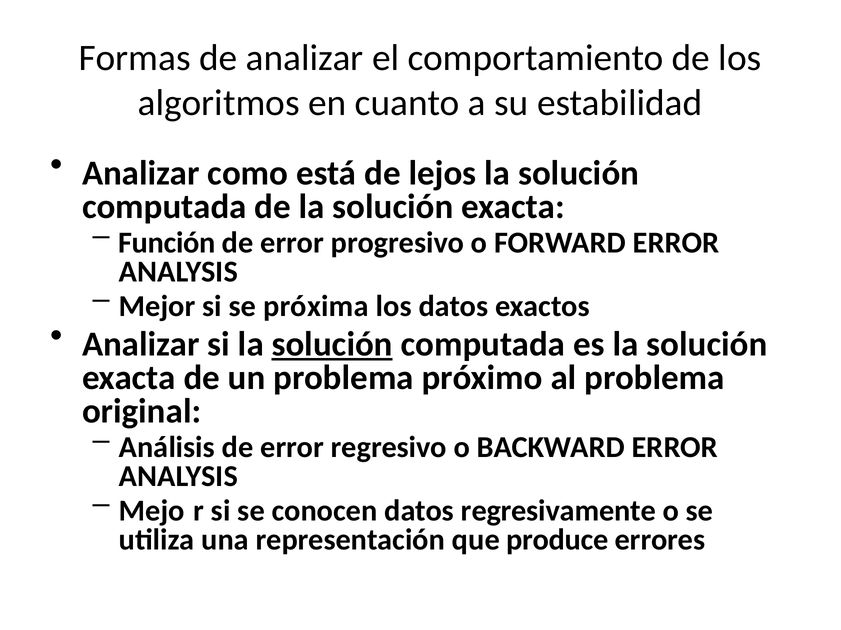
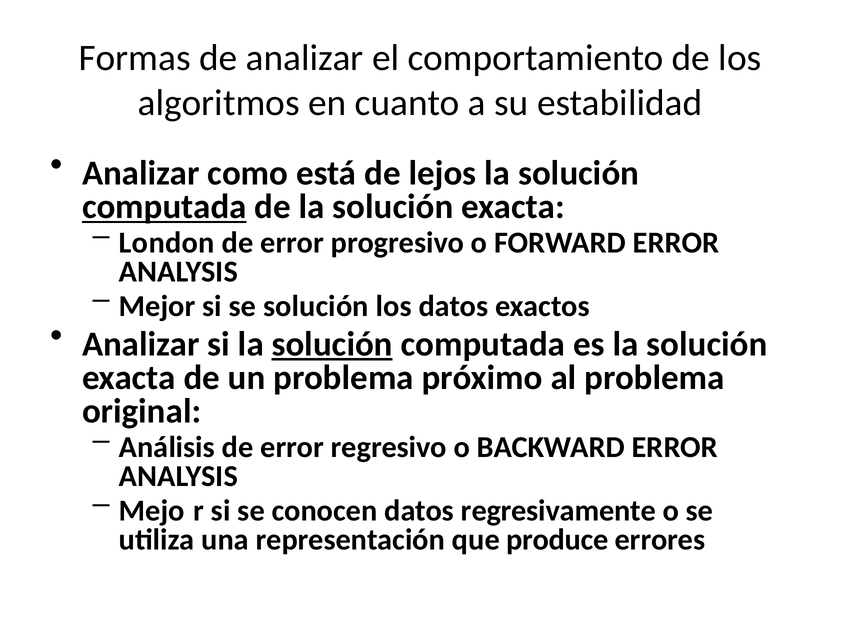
computada at (164, 207) underline: none -> present
Función: Función -> London
se próxima: próxima -> solución
